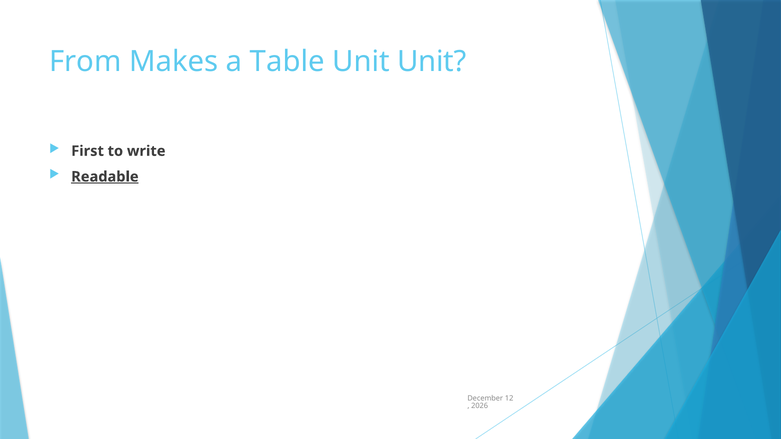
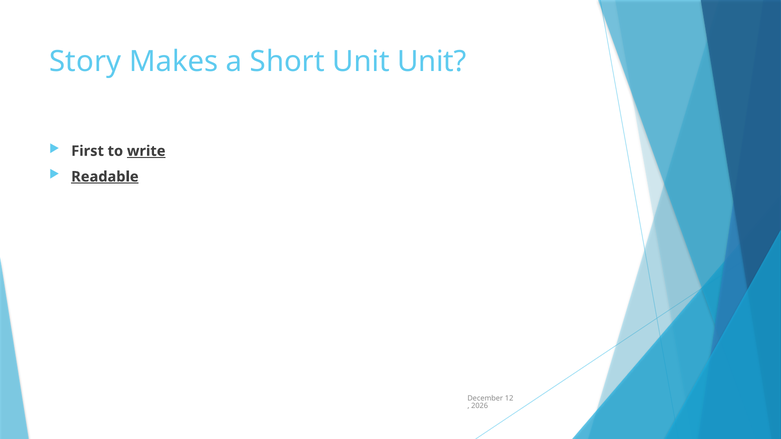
From: From -> Story
Table: Table -> Short
write underline: none -> present
